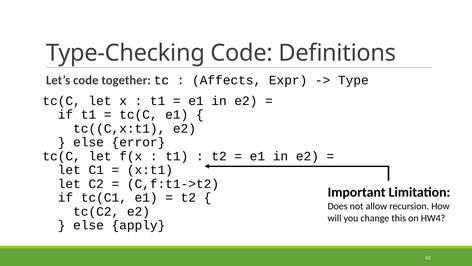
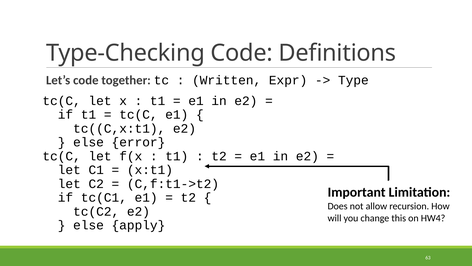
Affects: Affects -> Written
